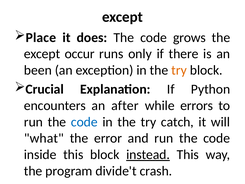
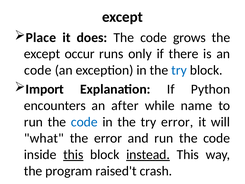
been at (38, 70): been -> code
try at (179, 70) colour: orange -> blue
Crucial: Crucial -> Import
errors: errors -> name
try catch: catch -> error
this at (73, 154) underline: none -> present
divide't: divide't -> raised't
